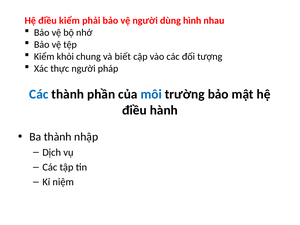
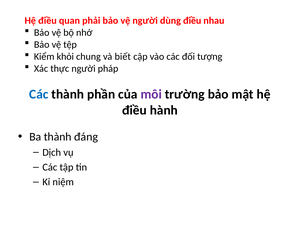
điều kiểm: kiểm -> quan
dùng hình: hình -> điều
môi colour: blue -> purple
nhập: nhập -> đáng
